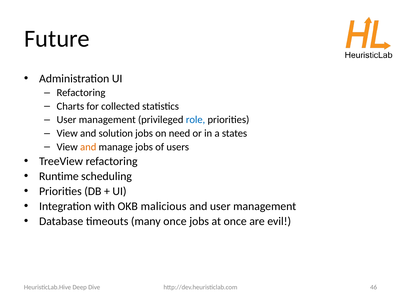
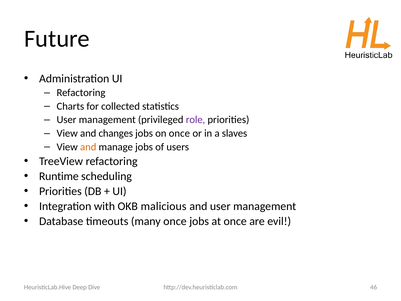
role colour: blue -> purple
solution: solution -> changes
on need: need -> once
states: states -> slaves
